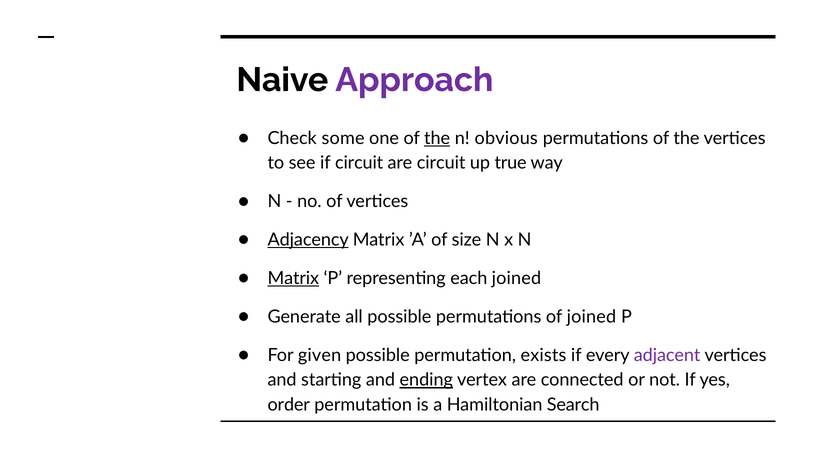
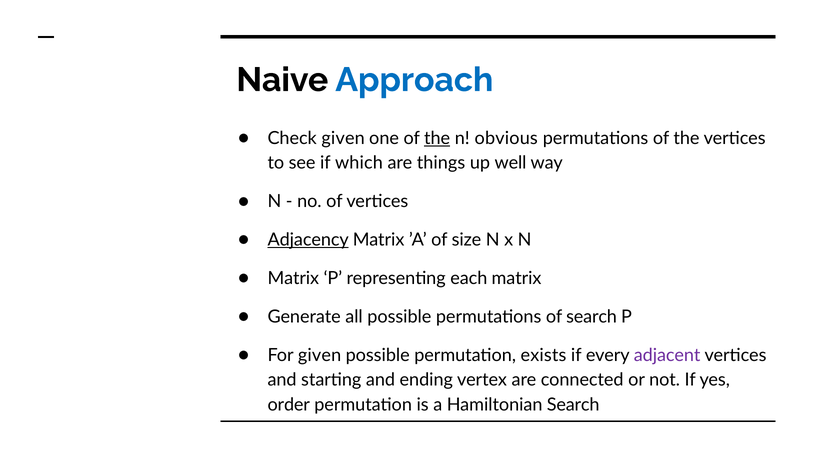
Approach colour: purple -> blue
Check some: some -> given
if circuit: circuit -> which
are circuit: circuit -> things
true: true -> well
Matrix at (293, 278) underline: present -> none
each joined: joined -> matrix
of joined: joined -> search
ending underline: present -> none
